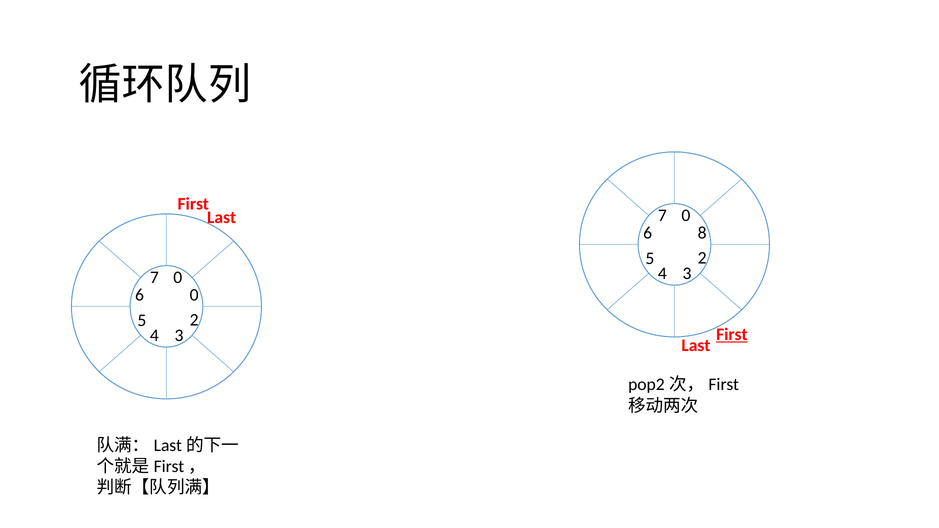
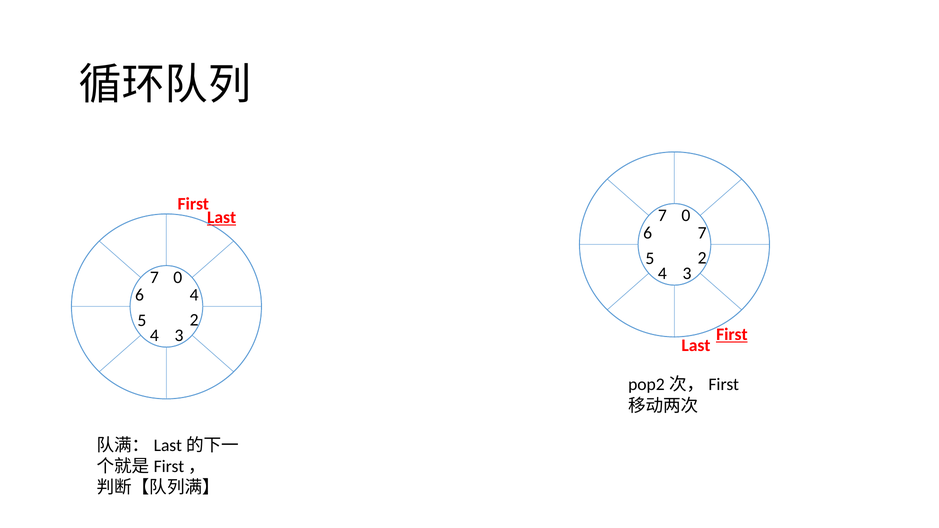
Last at (222, 218) underline: none -> present
6 8: 8 -> 7
6 0: 0 -> 4
